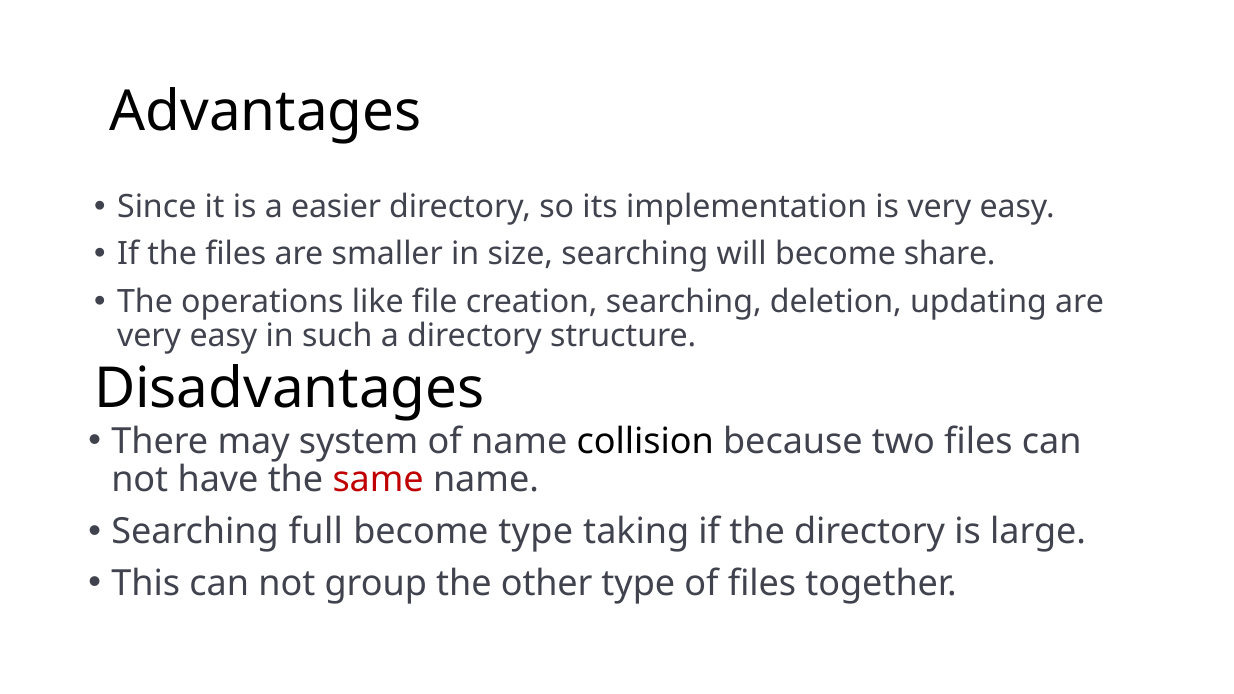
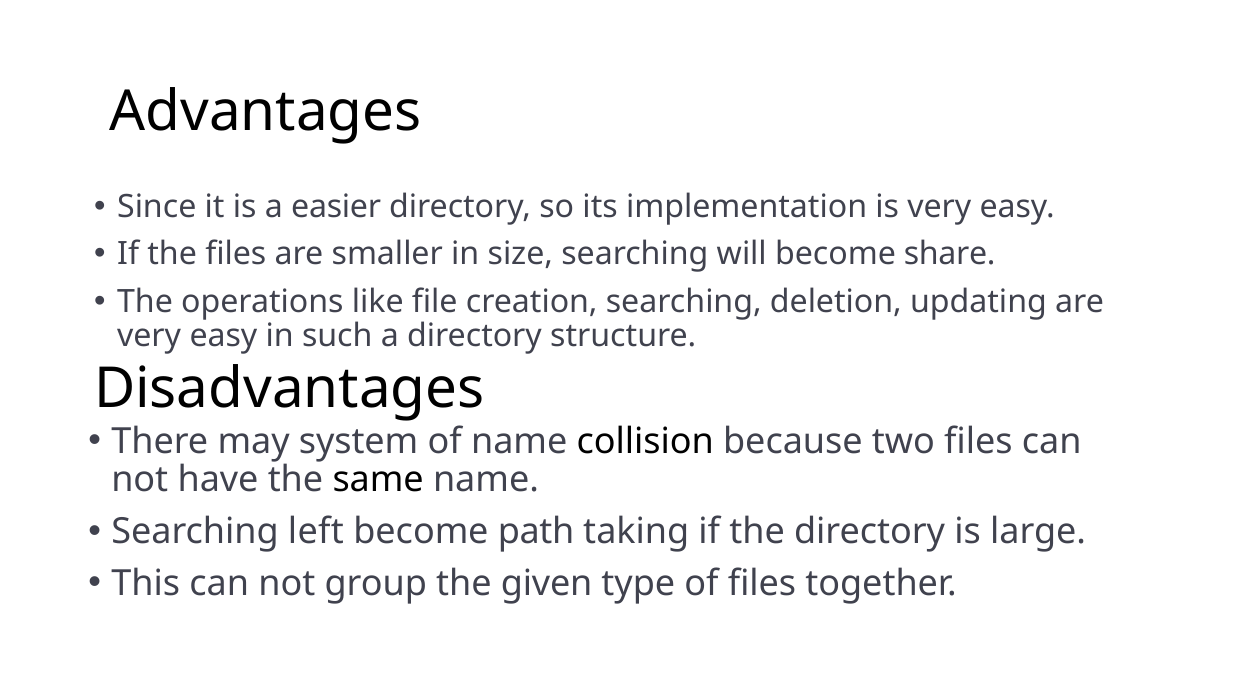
same colour: red -> black
full: full -> left
become type: type -> path
other: other -> given
